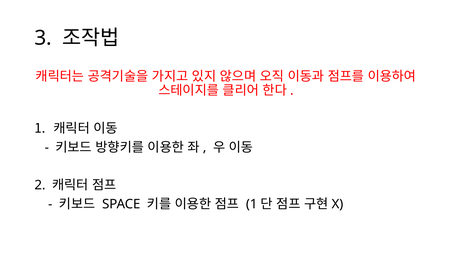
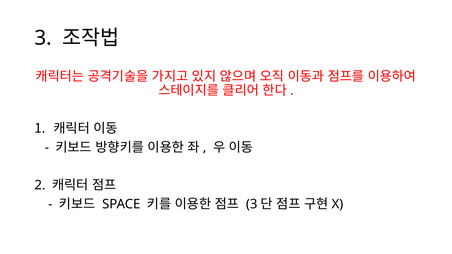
1 at (252, 204): 1 -> 3
